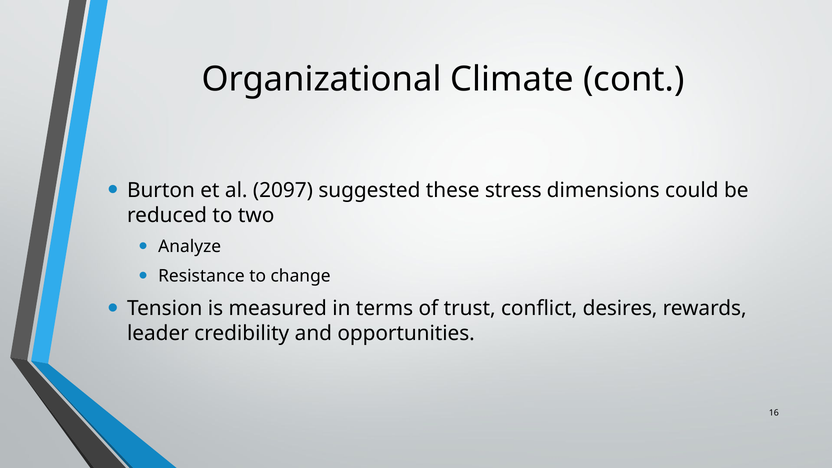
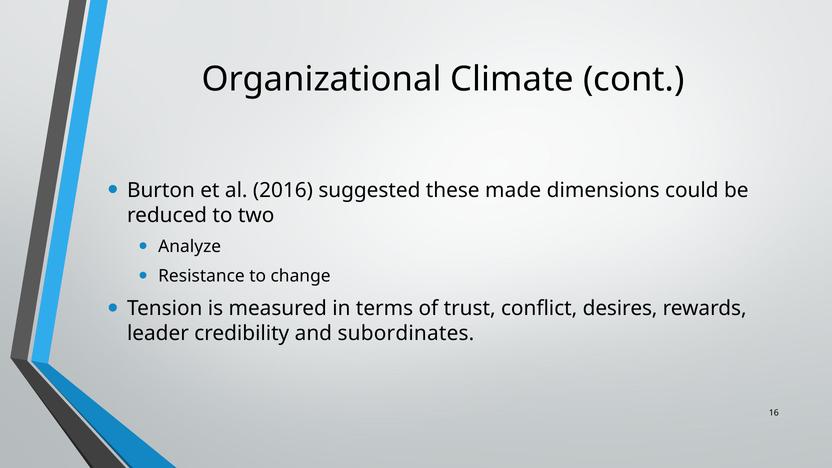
2097: 2097 -> 2016
stress: stress -> made
opportunities: opportunities -> subordinates
